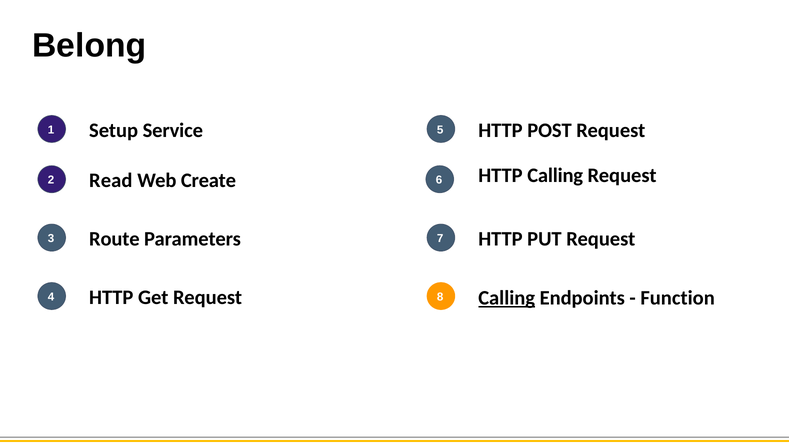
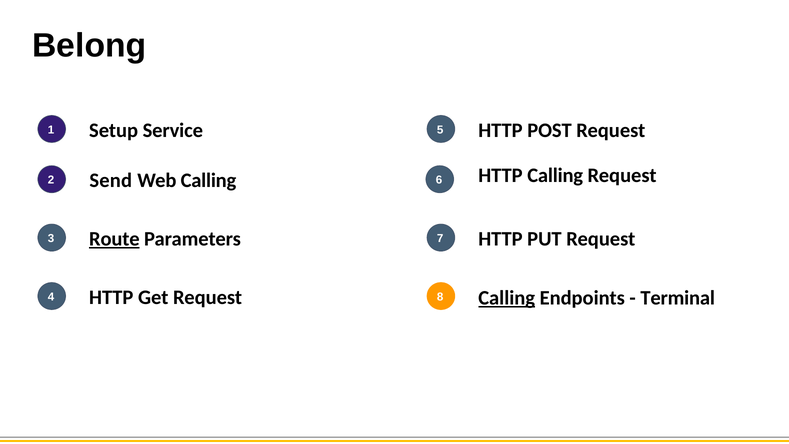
Read: Read -> Send
Web Create: Create -> Calling
Route underline: none -> present
Function: Function -> Terminal
